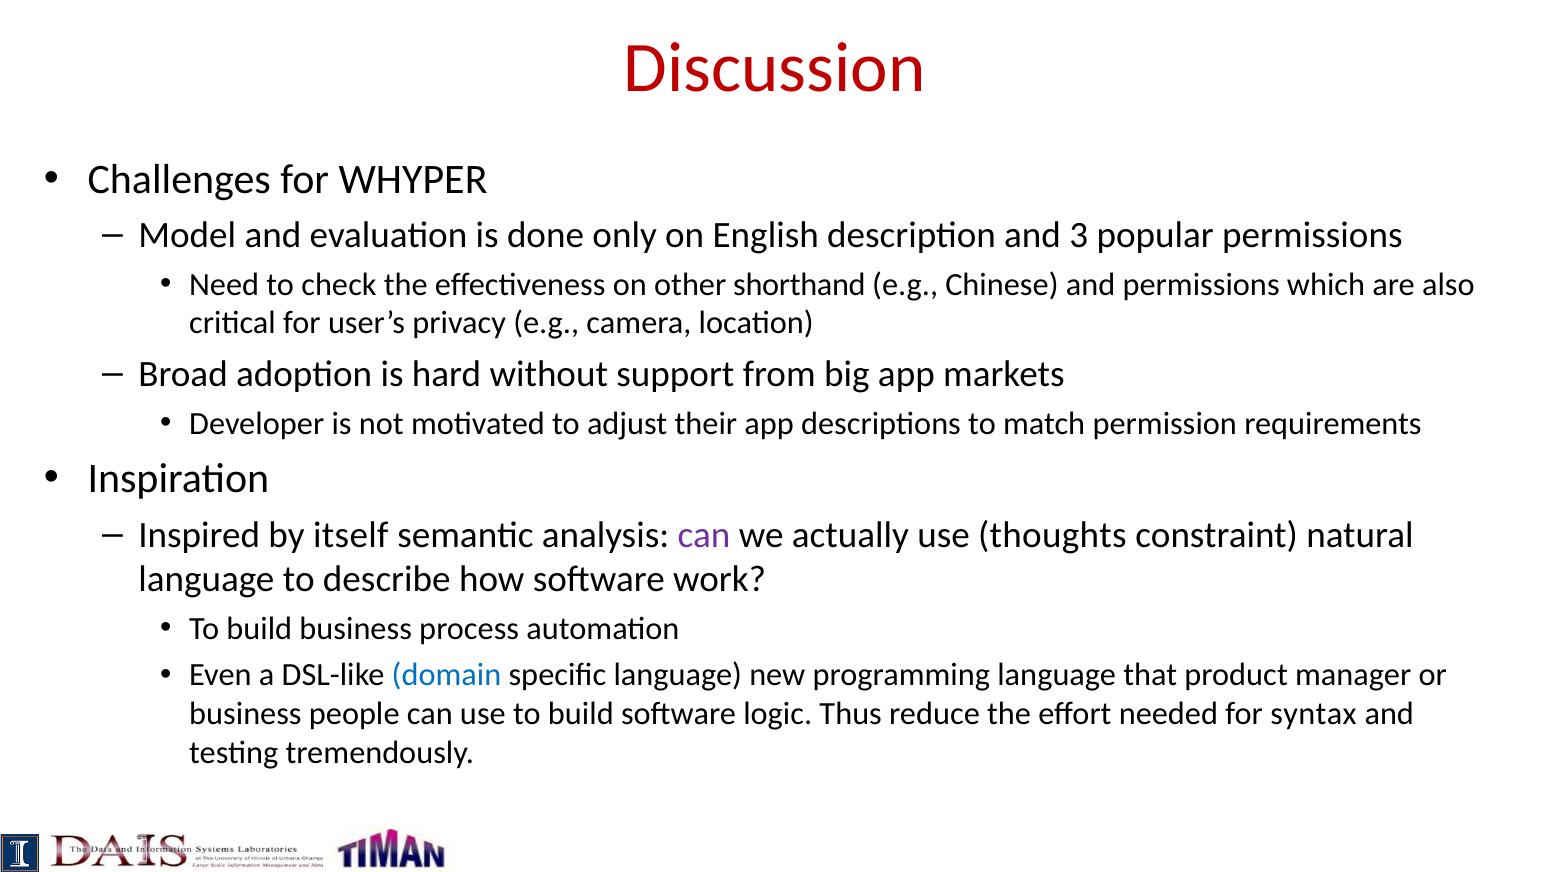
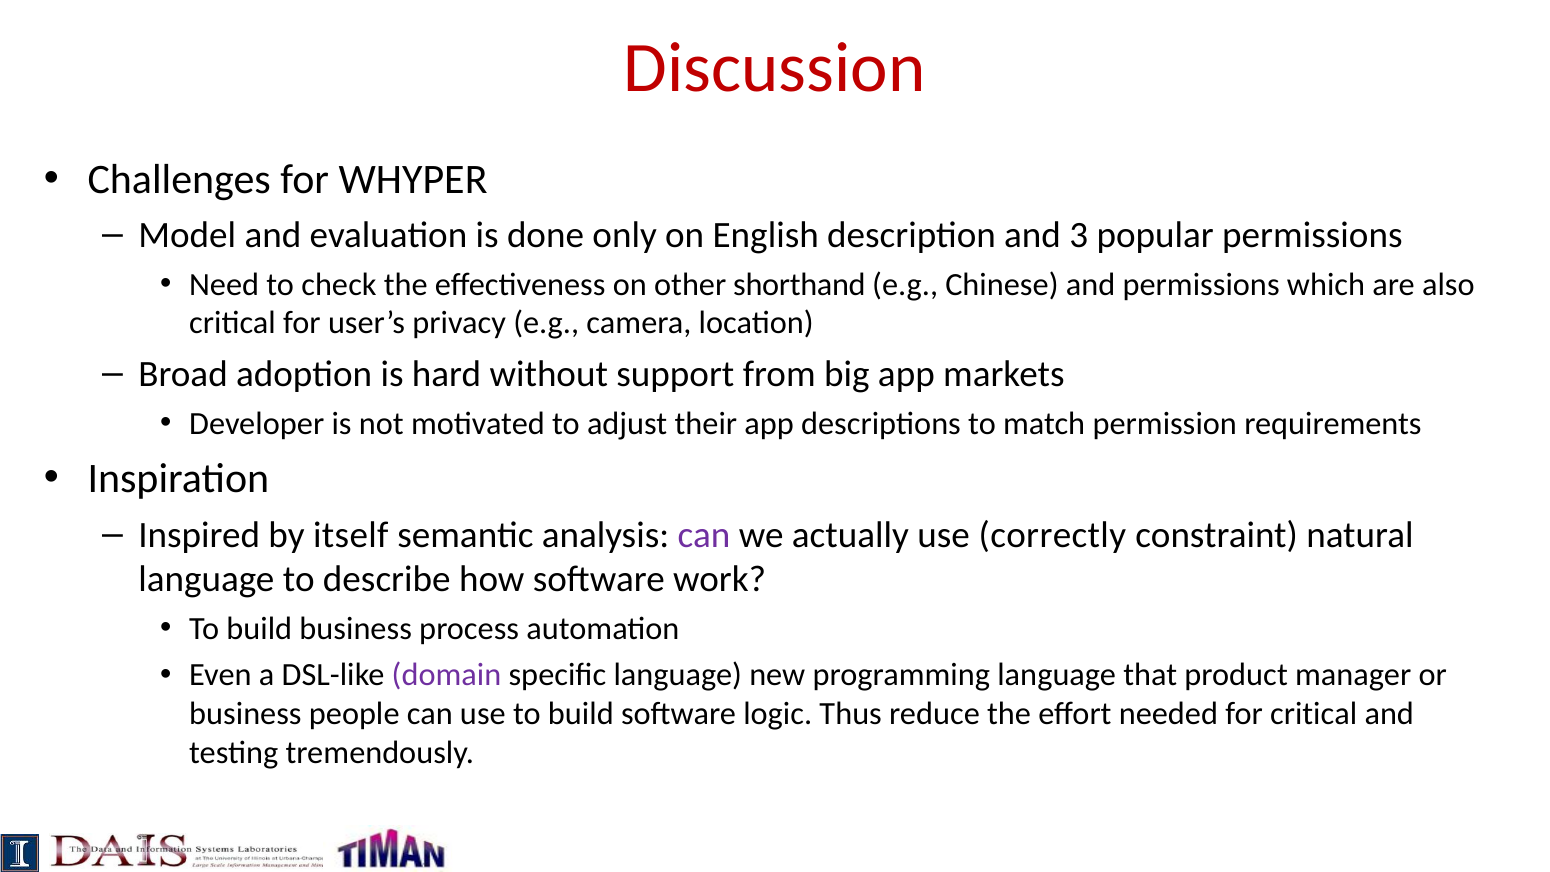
thoughts: thoughts -> correctly
domain colour: blue -> purple
for syntax: syntax -> critical
